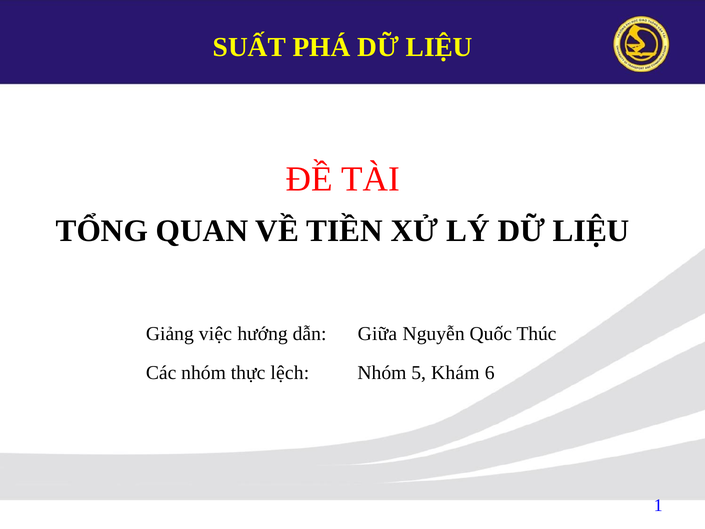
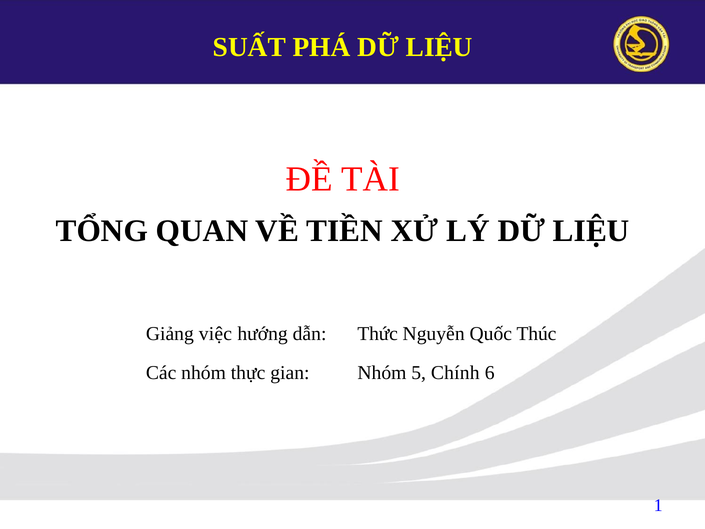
Giữa: Giữa -> Thức
lệch: lệch -> gian
Khám: Khám -> Chính
